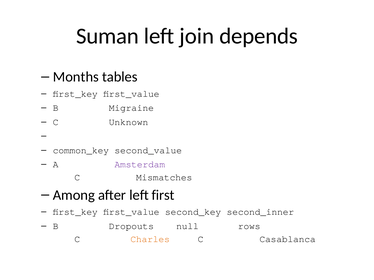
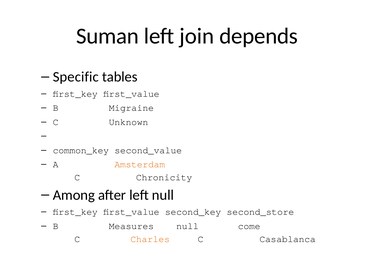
Months: Months -> Specific
Amsterdam colour: purple -> orange
Mismatches: Mismatches -> Chronicity
left first: first -> null
second_inner: second_inner -> second_store
Dropouts: Dropouts -> Measures
rows: rows -> come
